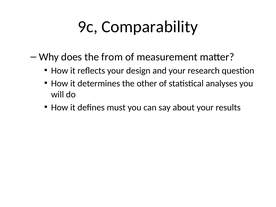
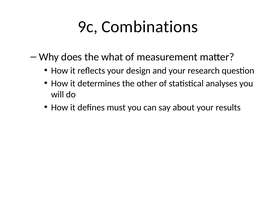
Comparability: Comparability -> Combinations
from: from -> what
